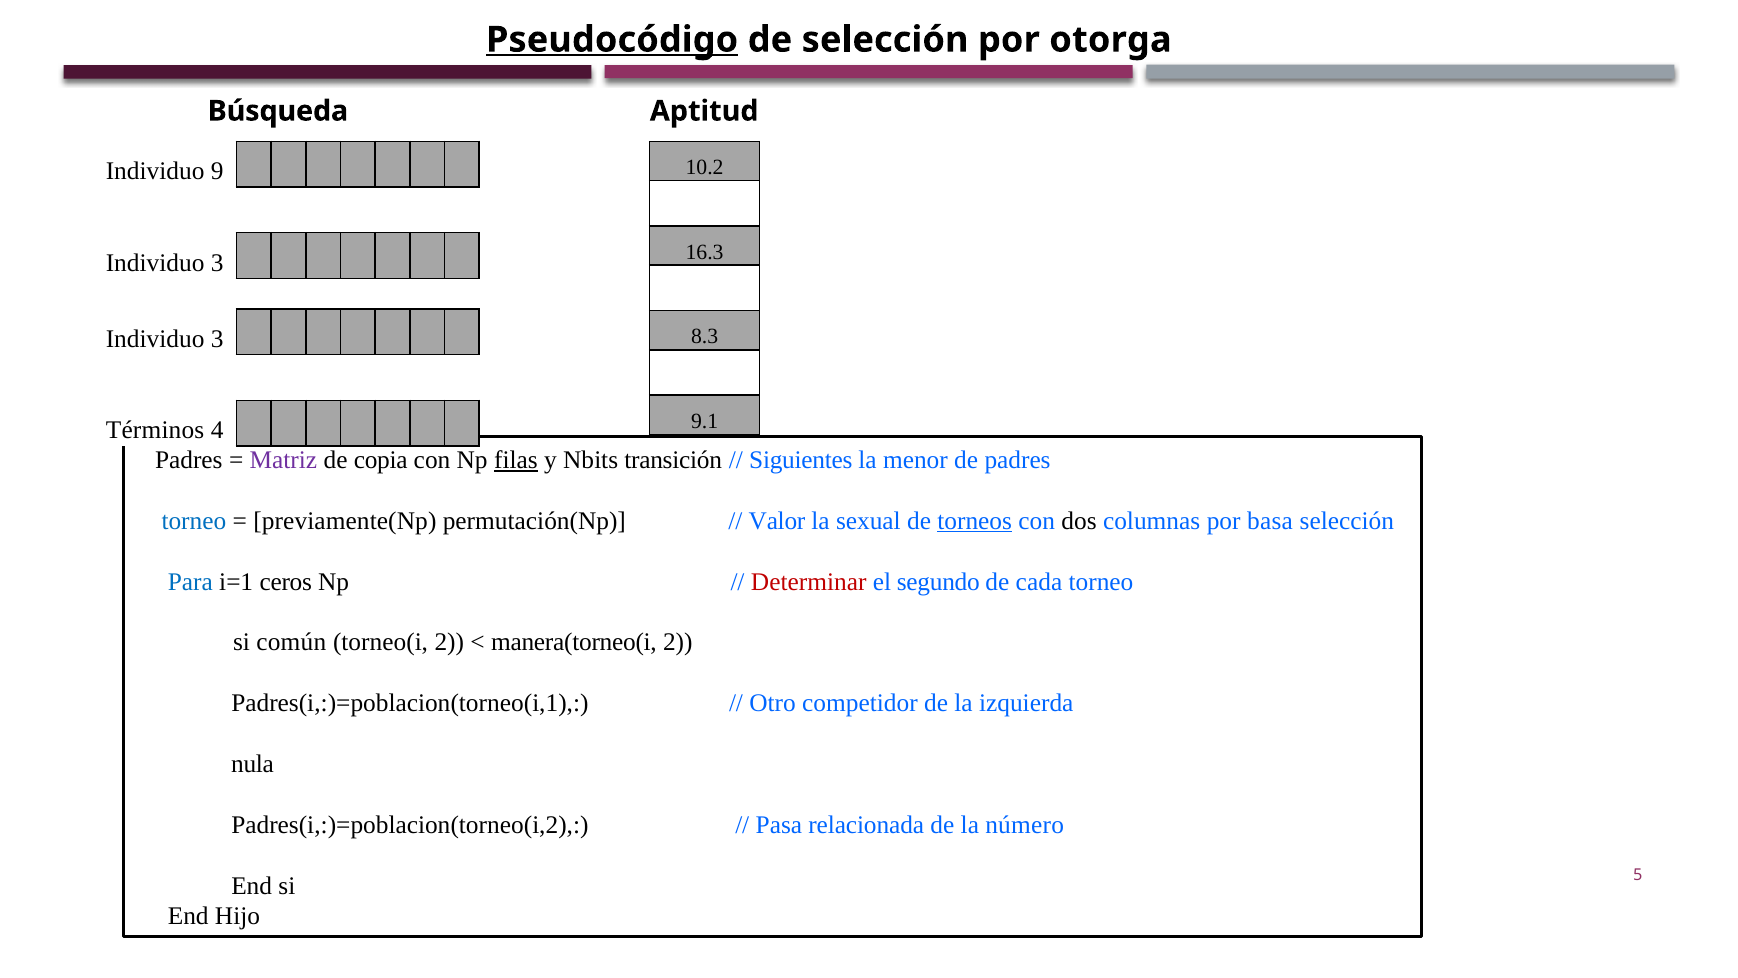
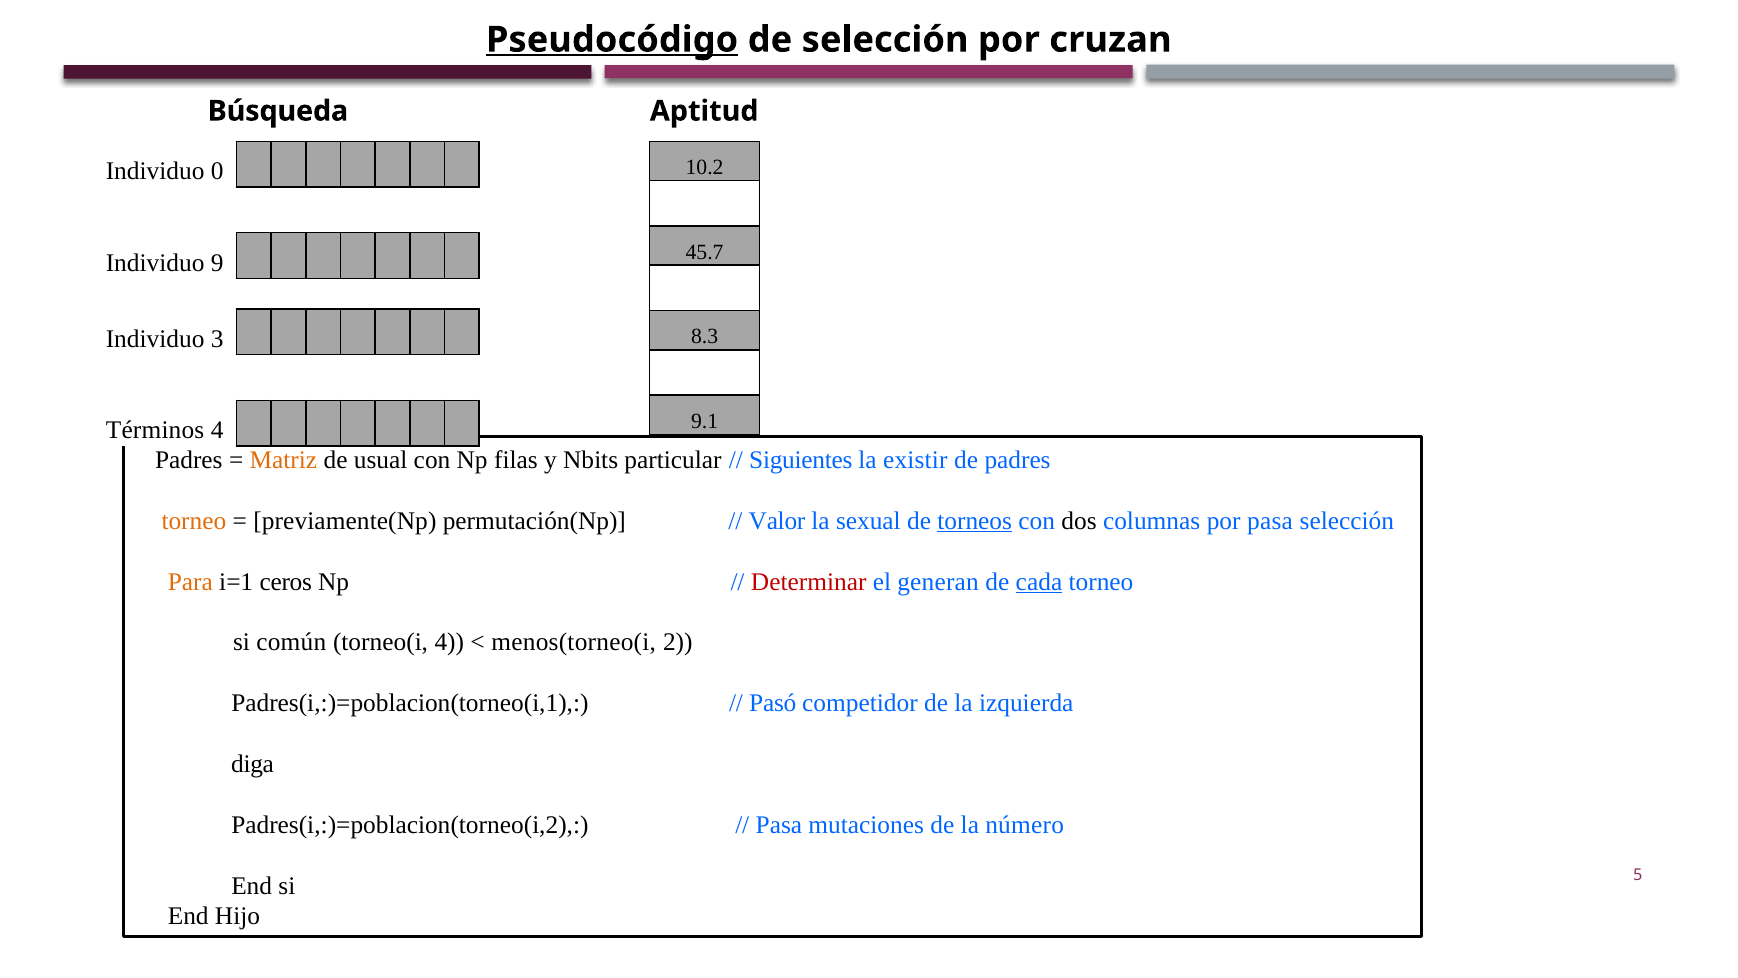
otorga: otorga -> cruzan
9: 9 -> 0
16.3: 16.3 -> 45.7
3 at (217, 263): 3 -> 9
Matriz colour: purple -> orange
copia: copia -> usual
filas underline: present -> none
transición: transición -> particular
menor: menor -> existir
torneo at (194, 521) colour: blue -> orange
por basa: basa -> pasa
Para colour: blue -> orange
segundo: segundo -> generan
cada underline: none -> present
torneo(i 2: 2 -> 4
manera(torneo(i: manera(torneo(i -> menos(torneo(i
Otro: Otro -> Pasó
nula: nula -> diga
relacionada: relacionada -> mutaciones
